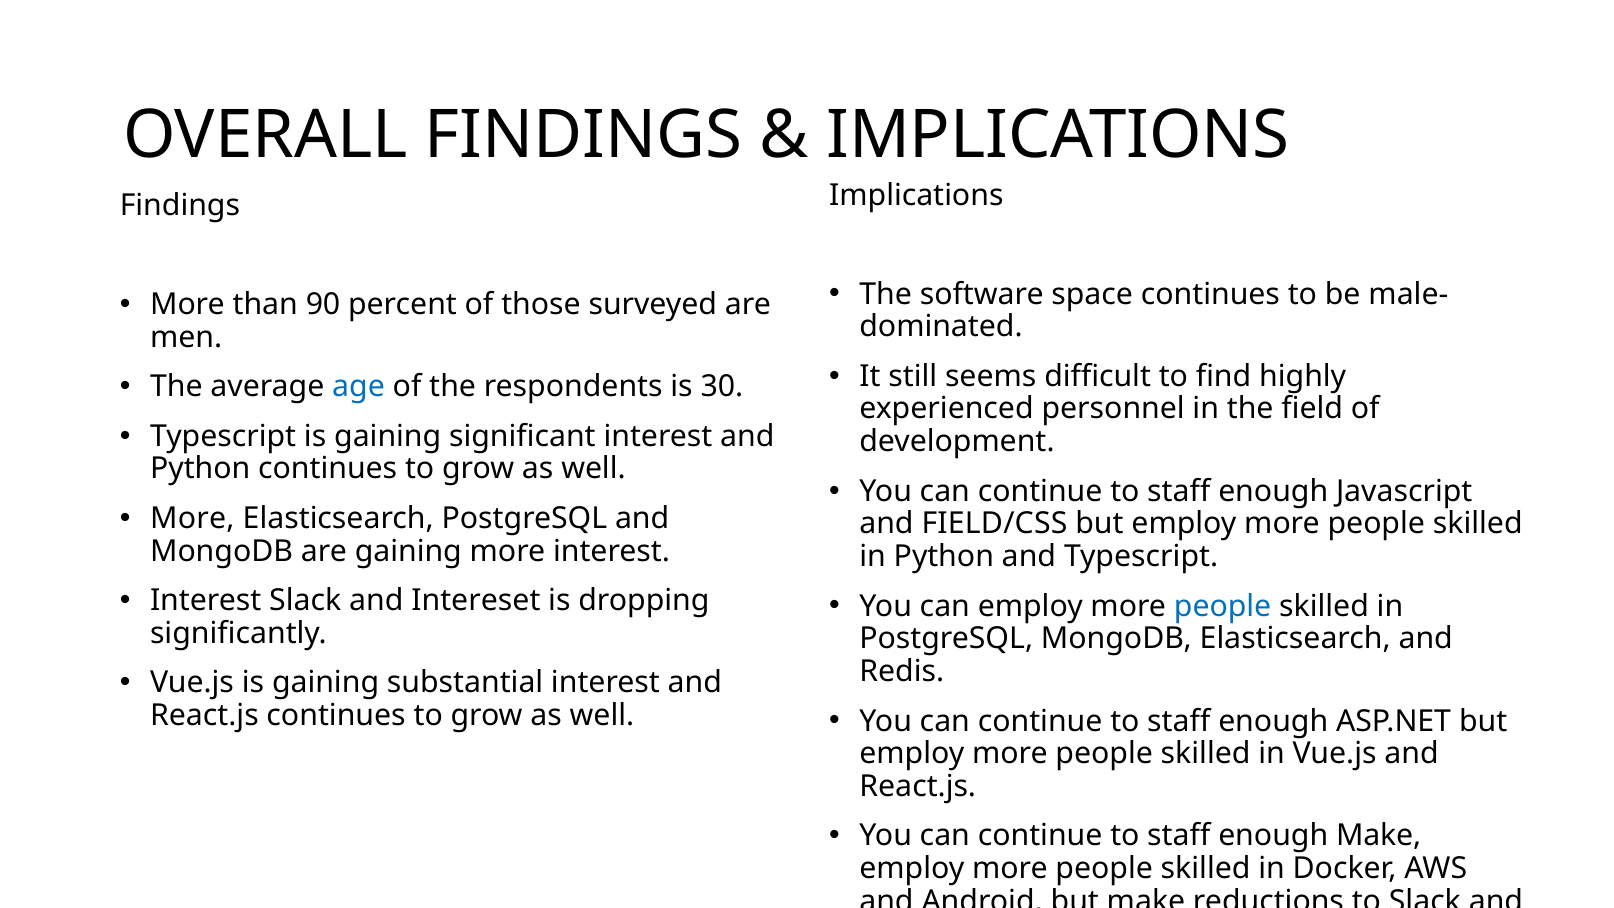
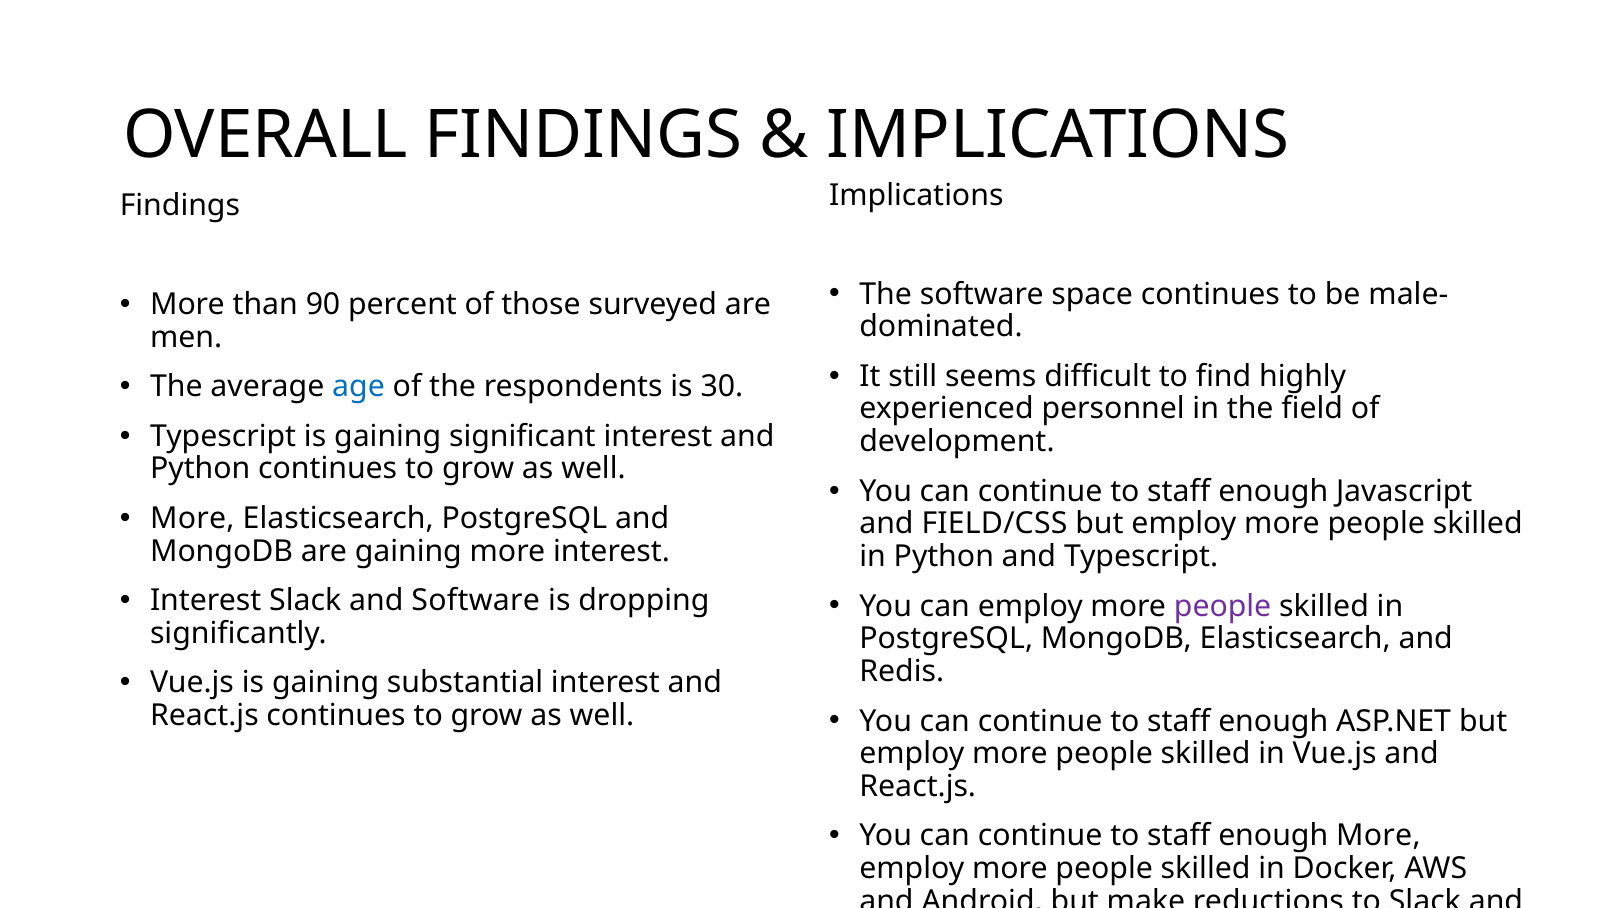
and Intereset: Intereset -> Software
people at (1223, 606) colour: blue -> purple
enough Make: Make -> More
